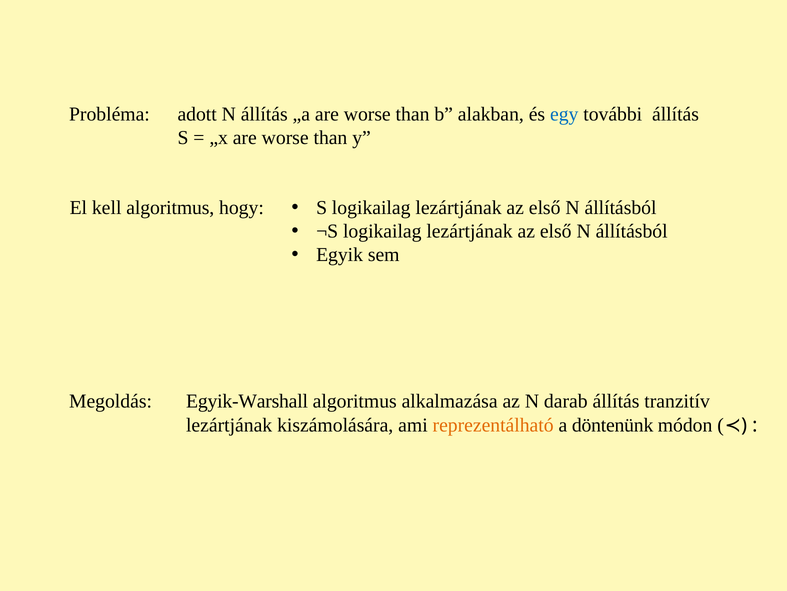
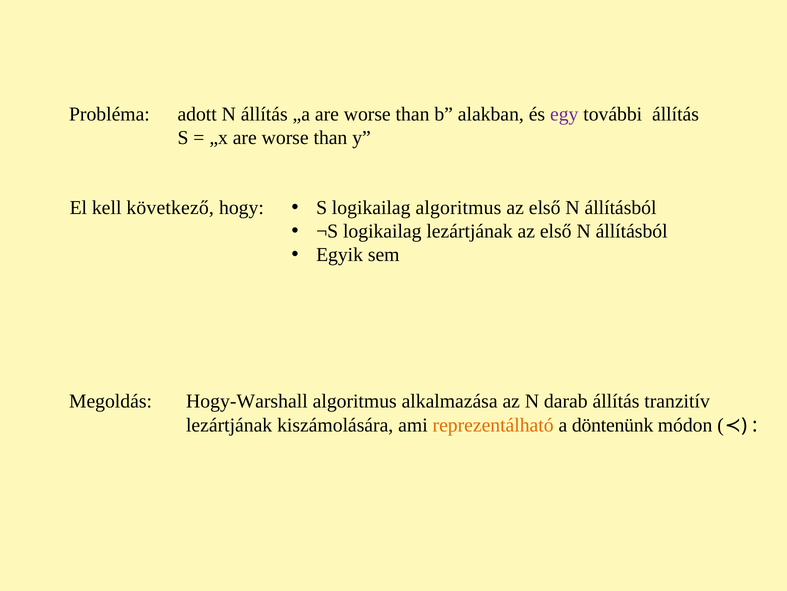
egy colour: blue -> purple
S logikailag lezártjának: lezártjának -> algoritmus
kell algoritmus: algoritmus -> következő
Egyik-Warshall: Egyik-Warshall -> Hogy-Warshall
